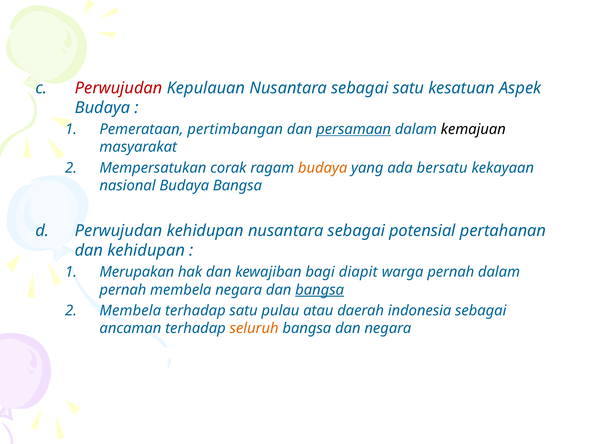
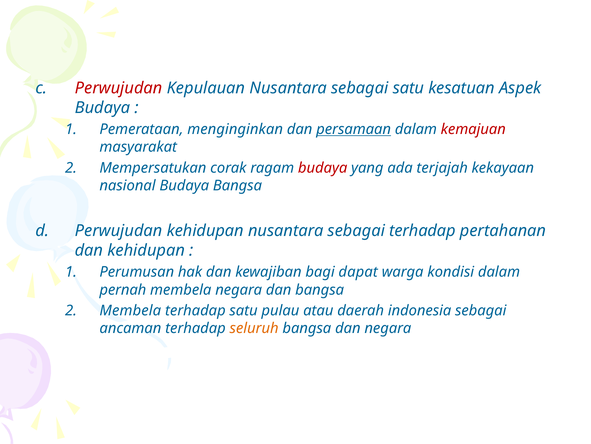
pertimbangan: pertimbangan -> menginginkan
kemajuan colour: black -> red
budaya at (323, 168) colour: orange -> red
bersatu: bersatu -> terjajah
sebagai potensial: potensial -> terhadap
Merupakan: Merupakan -> Perumusan
diapit: diapit -> dapat
warga pernah: pernah -> kondisi
bangsa at (320, 289) underline: present -> none
